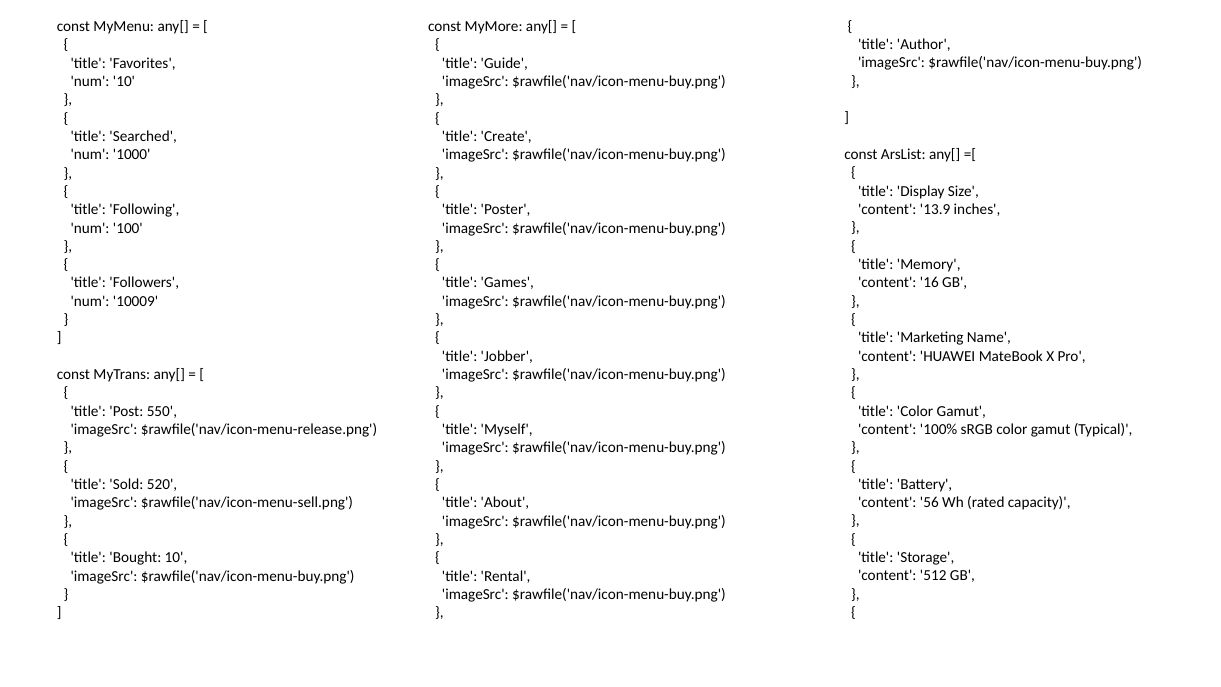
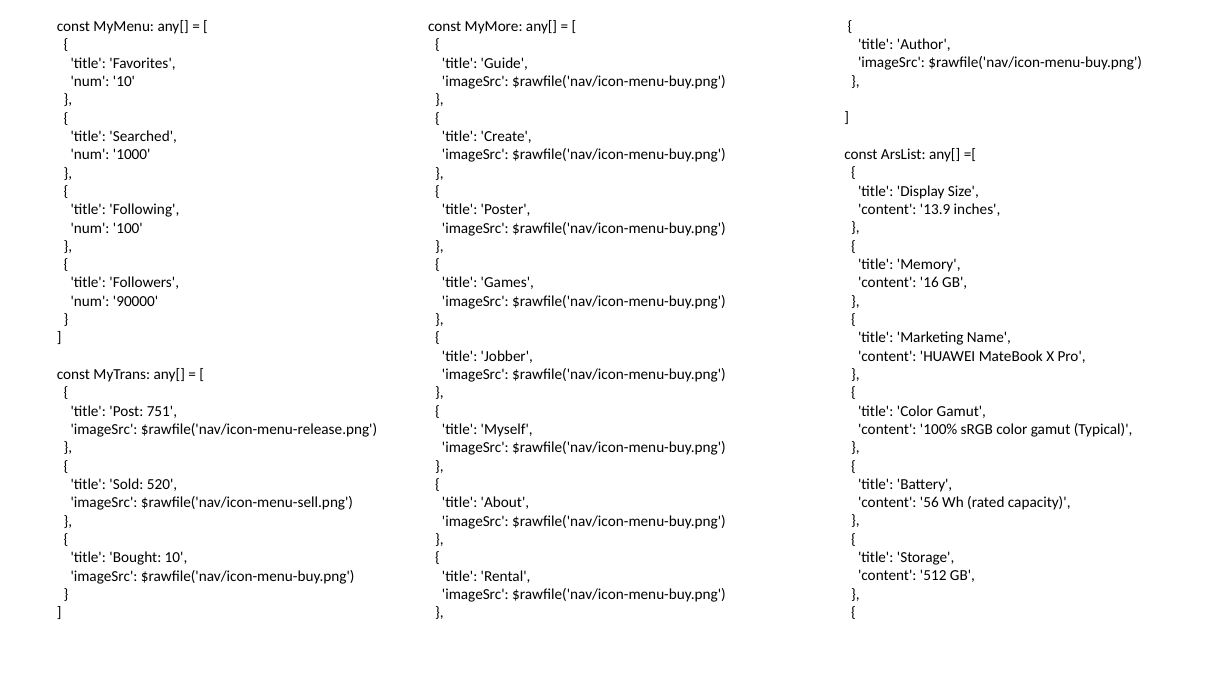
10009: 10009 -> 90000
550: 550 -> 751
